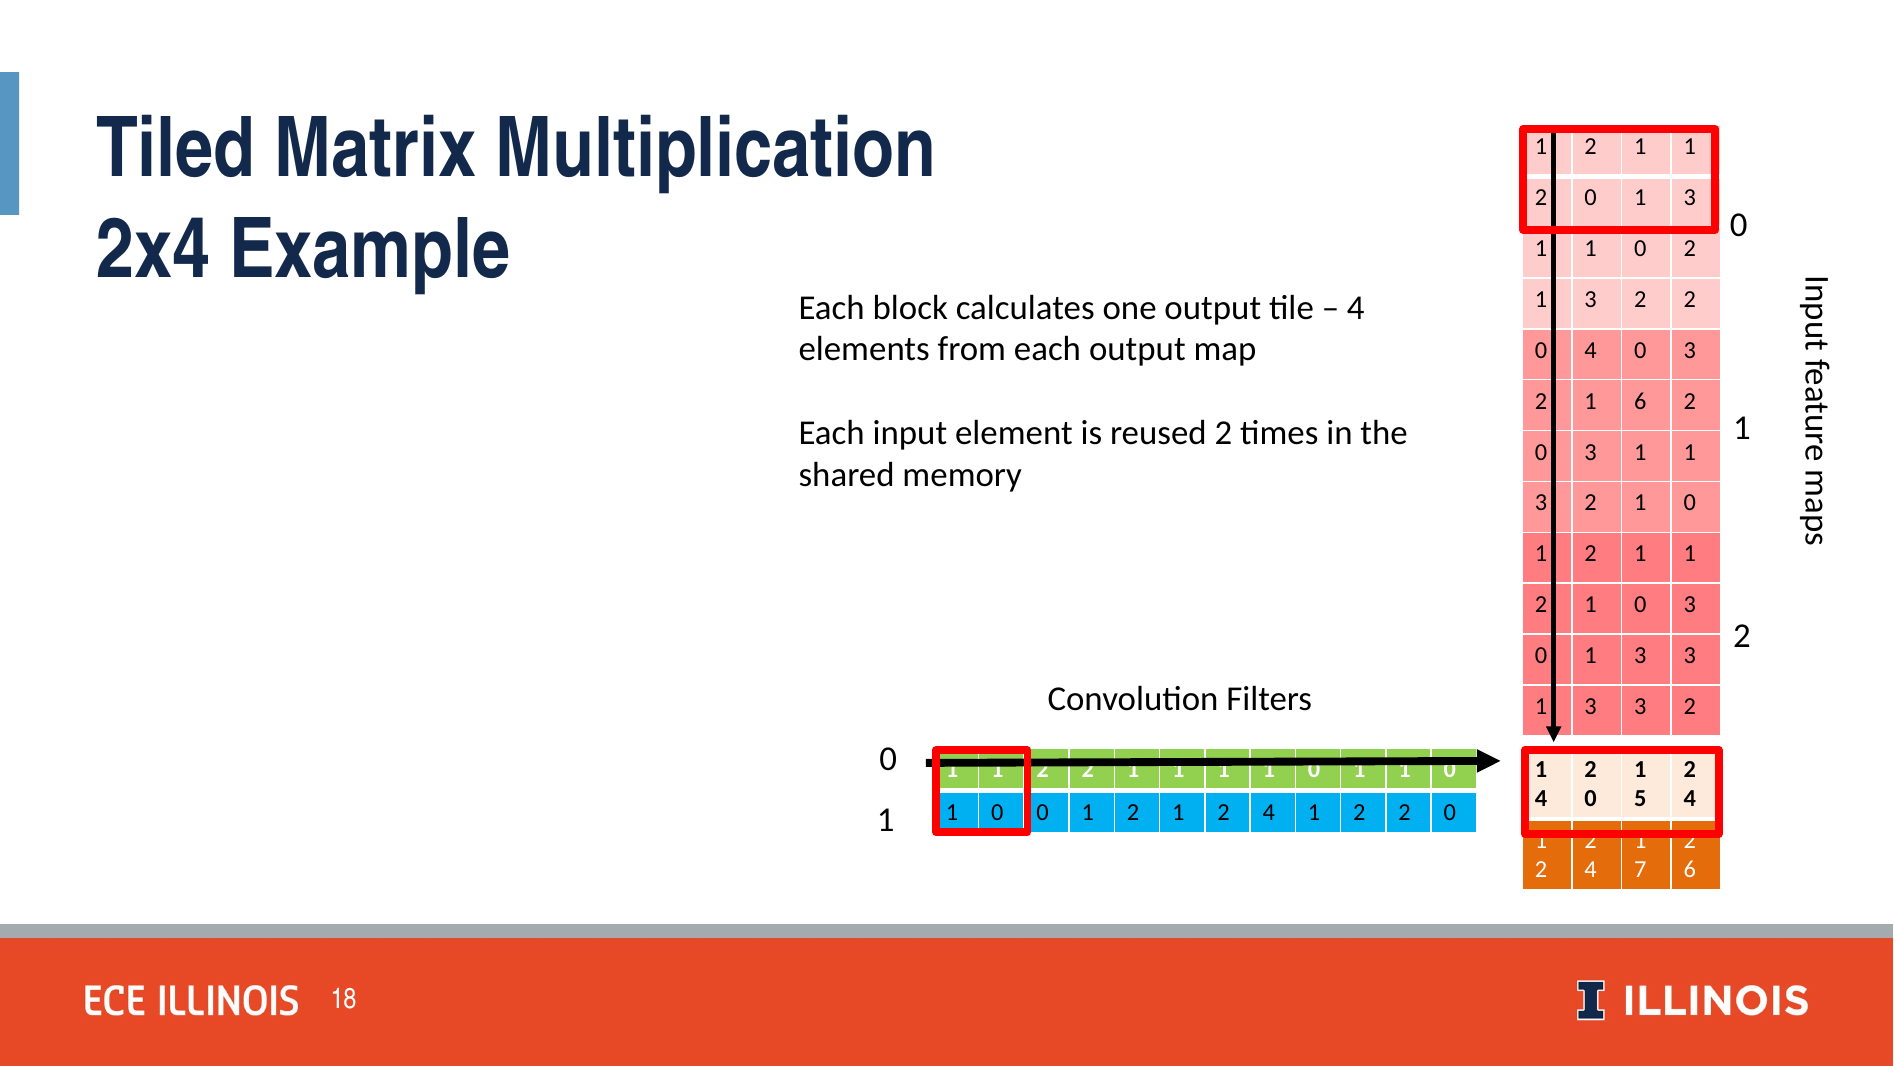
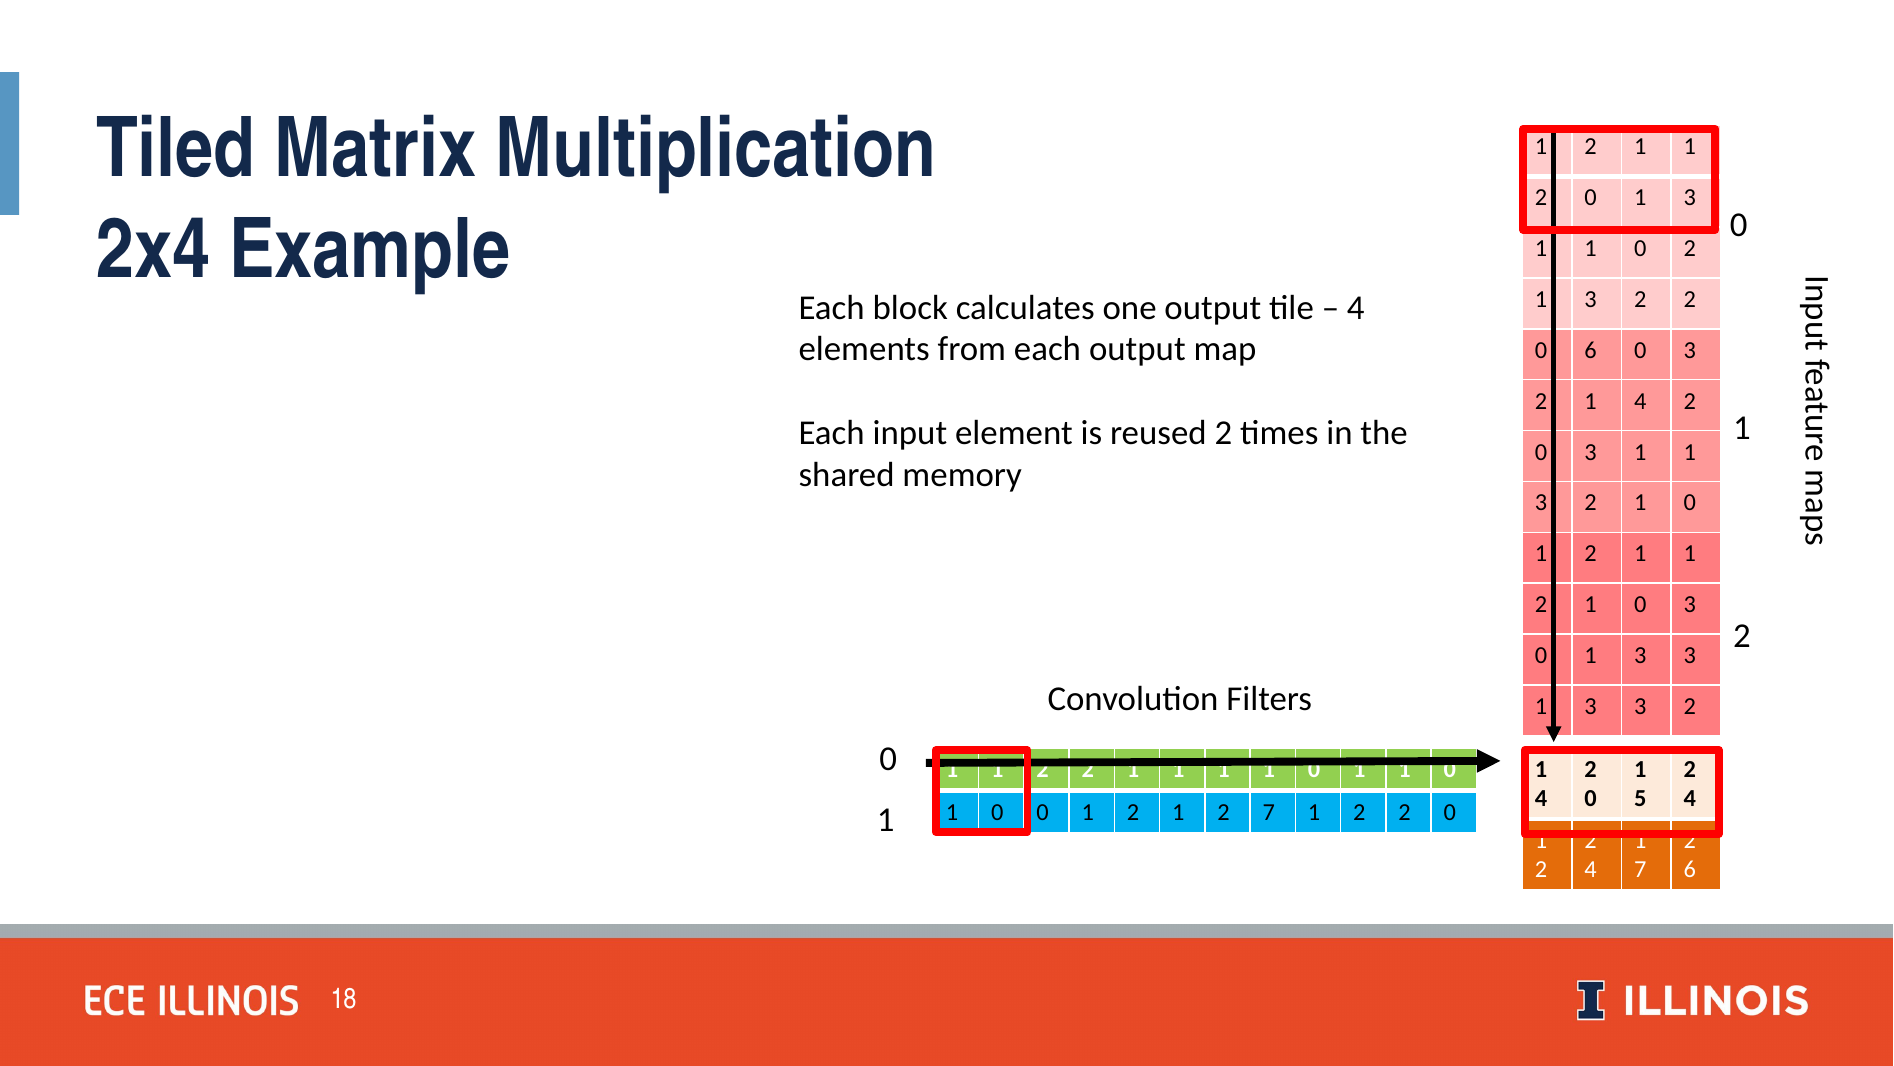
0 4: 4 -> 6
2 1 6: 6 -> 4
1 2 4: 4 -> 7
